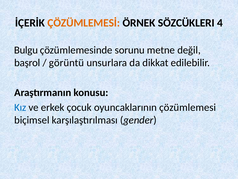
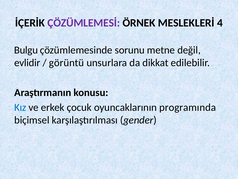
ÇÖZÜMLEMESİ colour: orange -> purple
SÖZCÜKLERI: SÖZCÜKLERI -> MESLEKLERİ
başrol: başrol -> evlidir
çözümlemesi: çözümlemesi -> programında
